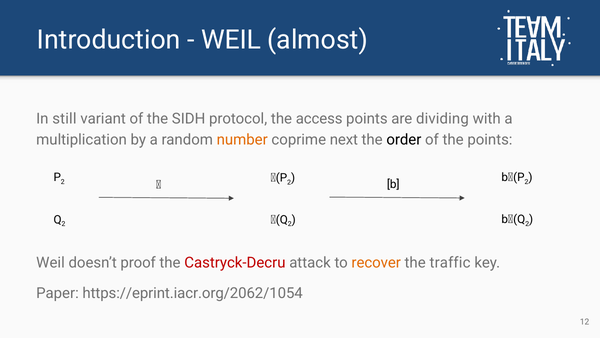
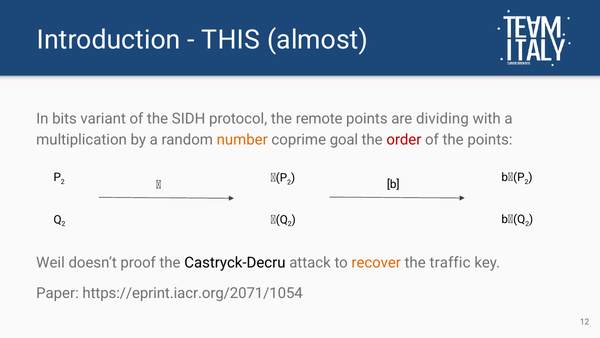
WEIL at (231, 40): WEIL -> THIS
still: still -> bits
access: access -> remote
next: next -> goal
order colour: black -> red
Castryck-Decru colour: red -> black
https://eprint.iacr.org/2062/1054: https://eprint.iacr.org/2062/1054 -> https://eprint.iacr.org/2071/1054
